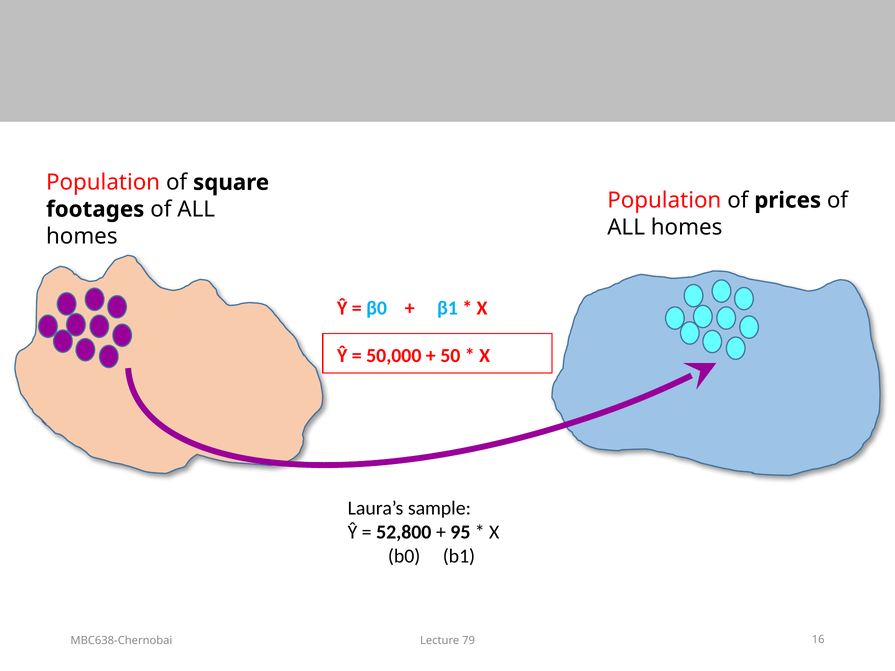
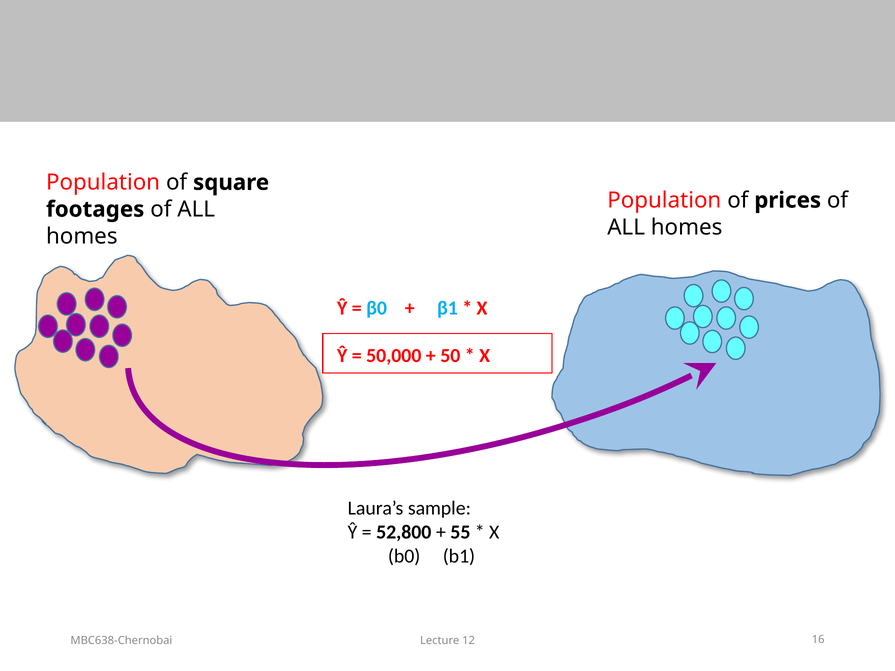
95: 95 -> 55
79: 79 -> 12
